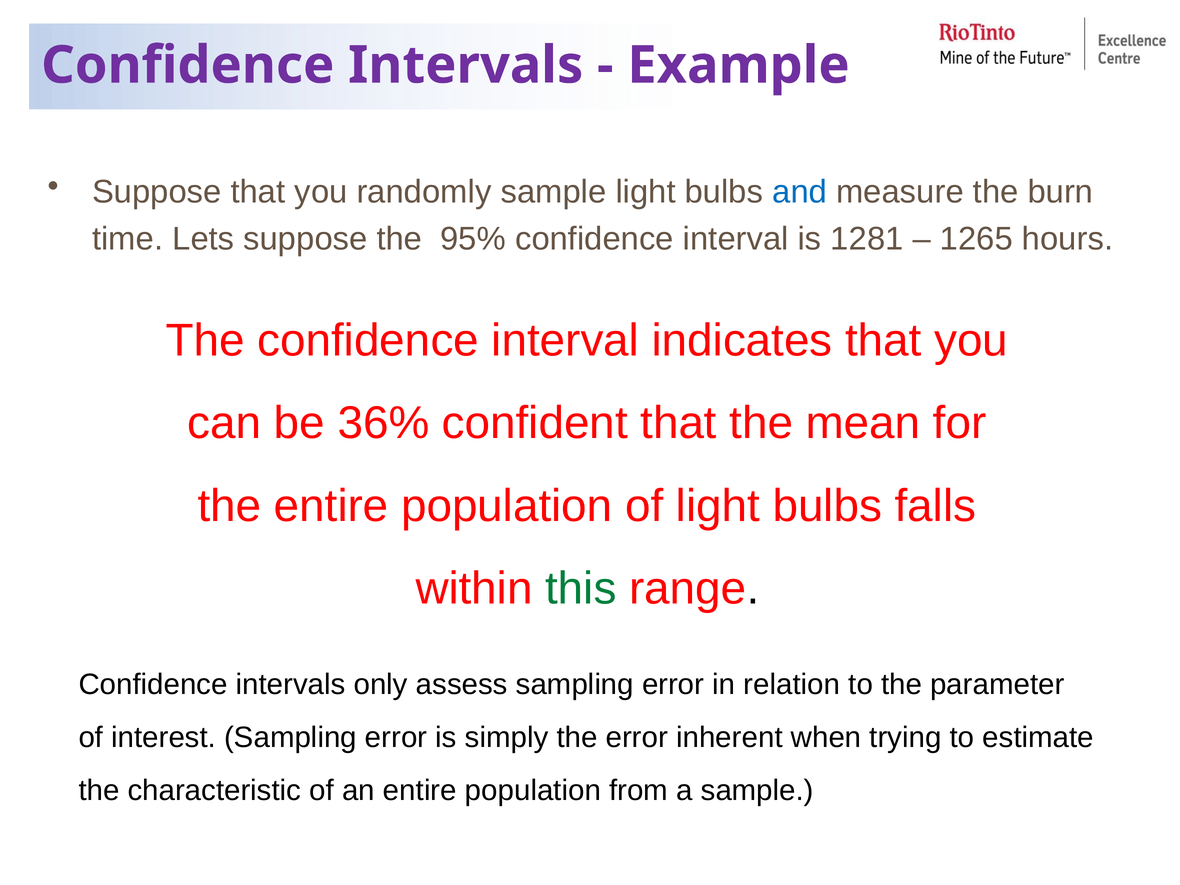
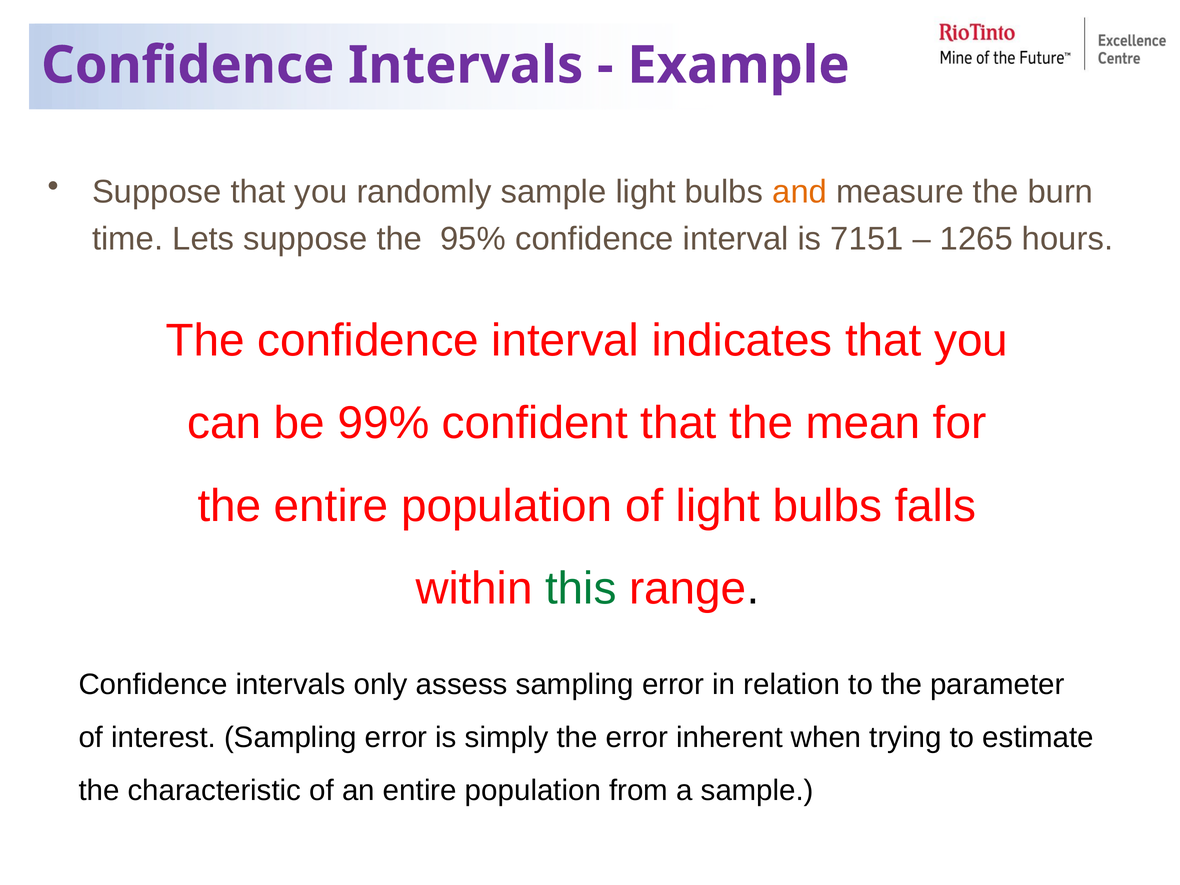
and colour: blue -> orange
1281: 1281 -> 7151
36%: 36% -> 99%
